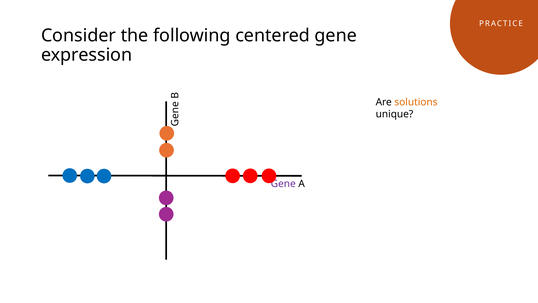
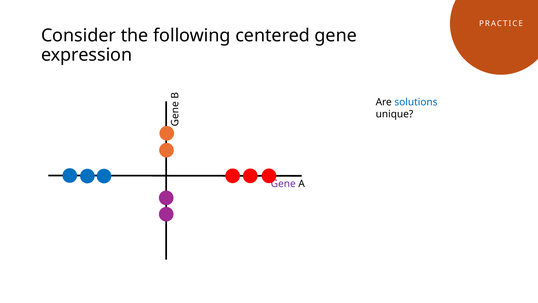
solutions colour: orange -> blue
